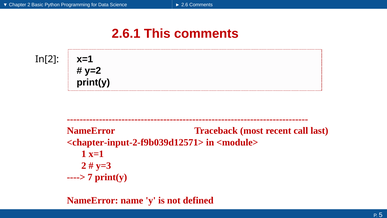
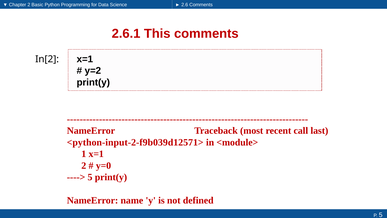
<chapter-input-2-f9b039d12571>: <chapter-input-2-f9b039d12571> -> <python-input-2-f9b039d12571>
y=3: y=3 -> y=0
7 at (90, 177): 7 -> 5
